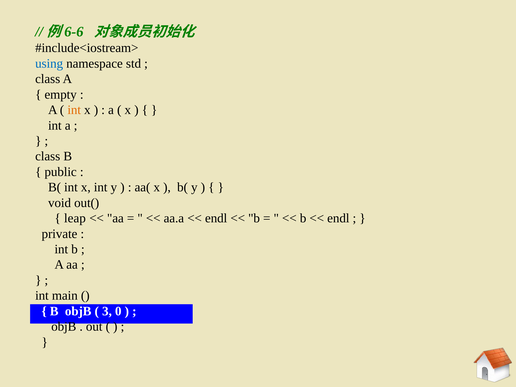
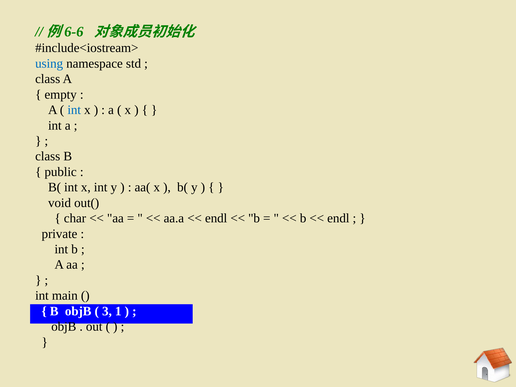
int at (74, 110) colour: orange -> blue
leap: leap -> char
0: 0 -> 1
